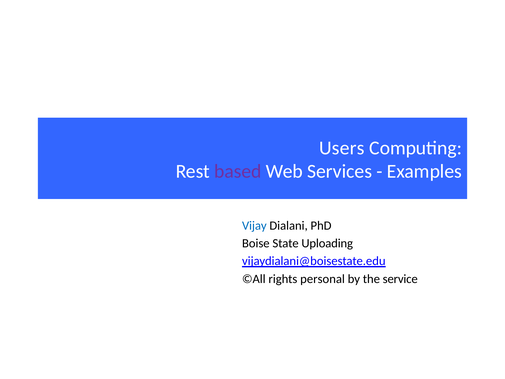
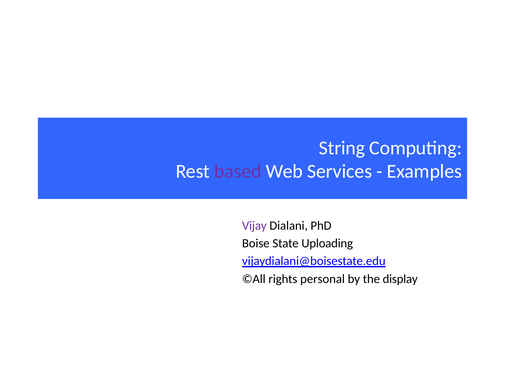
Users: Users -> String
Vijay colour: blue -> purple
service: service -> display
